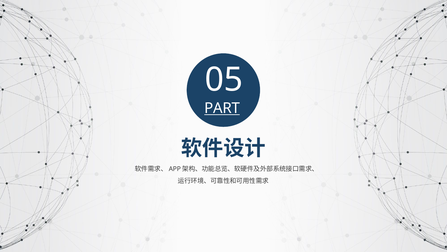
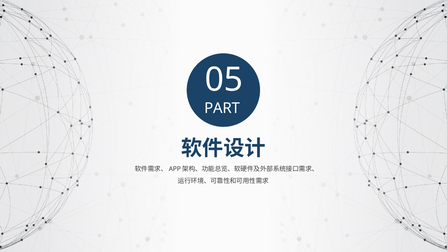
PART underline: present -> none
